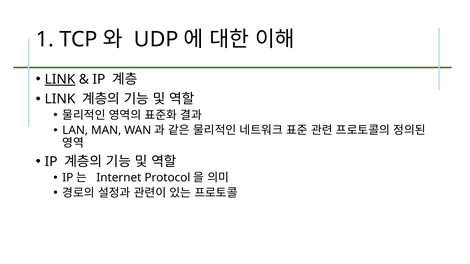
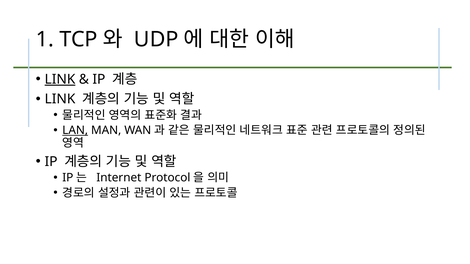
LAN underline: none -> present
